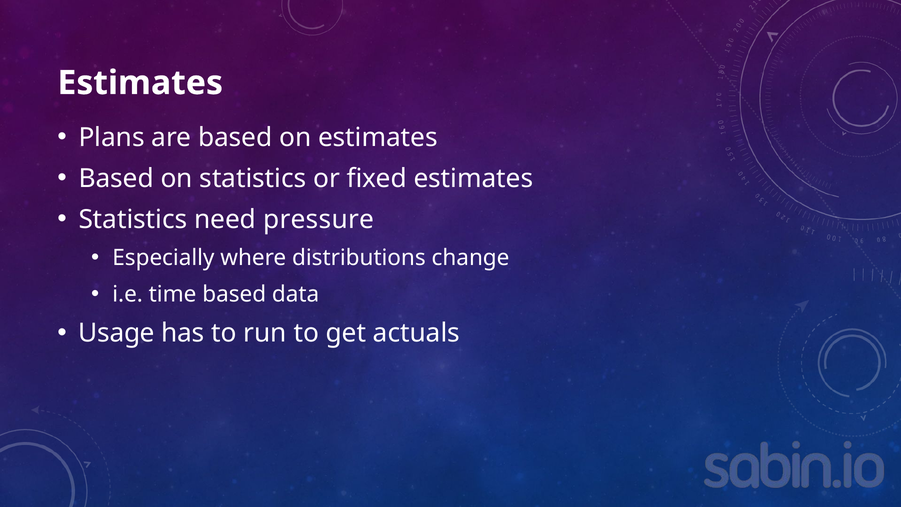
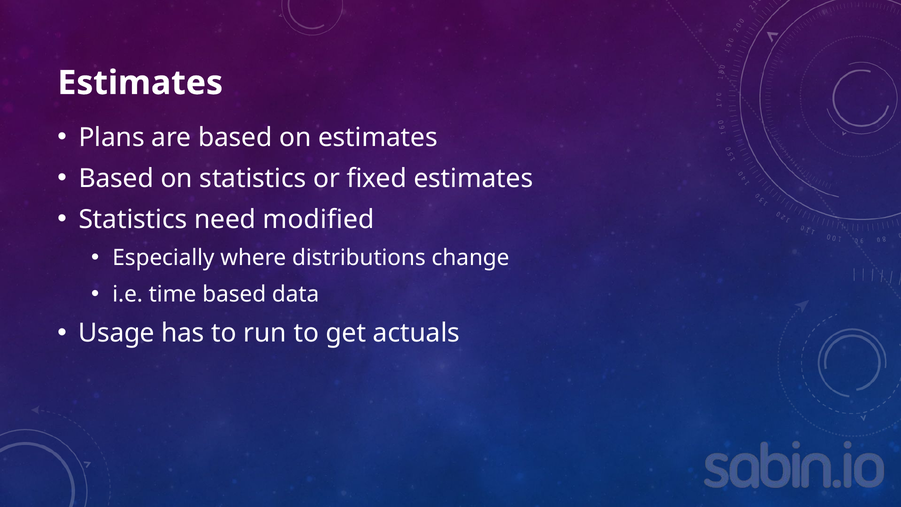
pressure: pressure -> modified
